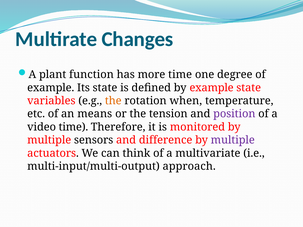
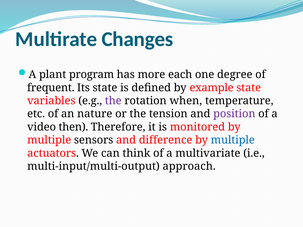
function: function -> program
more time: time -> each
example at (51, 88): example -> frequent
the at (113, 101) colour: orange -> purple
means: means -> nature
video time: time -> then
multiple at (233, 140) colour: purple -> blue
